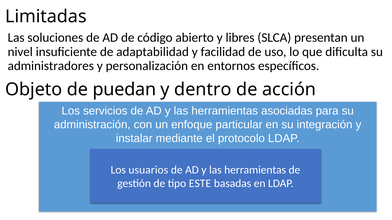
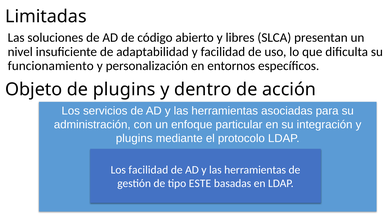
administradores: administradores -> funcionamiento
de puedan: puedan -> plugins
instalar at (134, 139): instalar -> plugins
Los usuarios: usuarios -> facilidad
